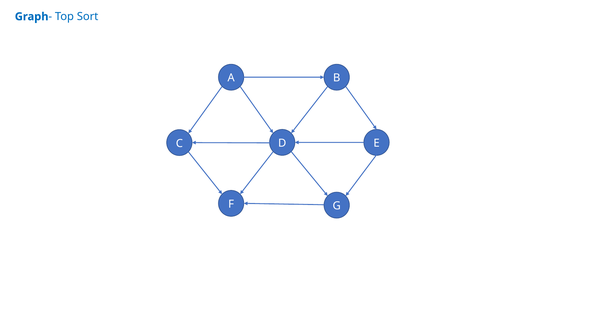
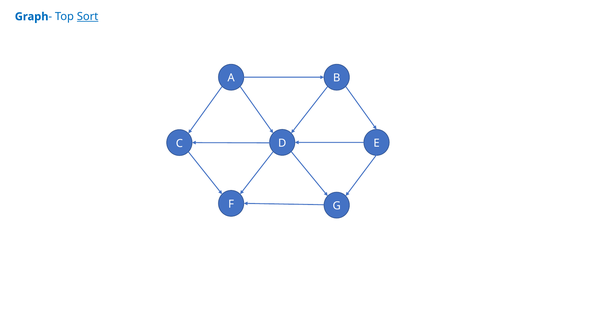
Sort underline: none -> present
